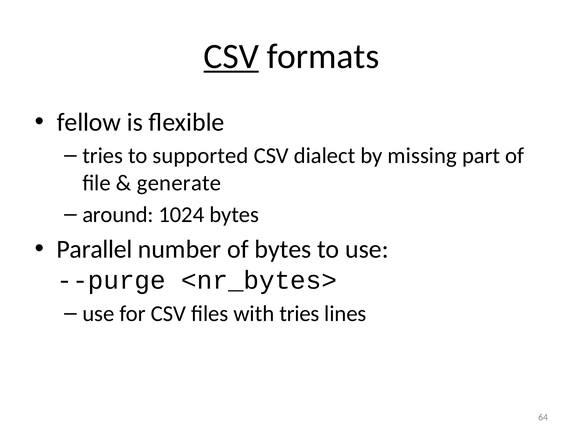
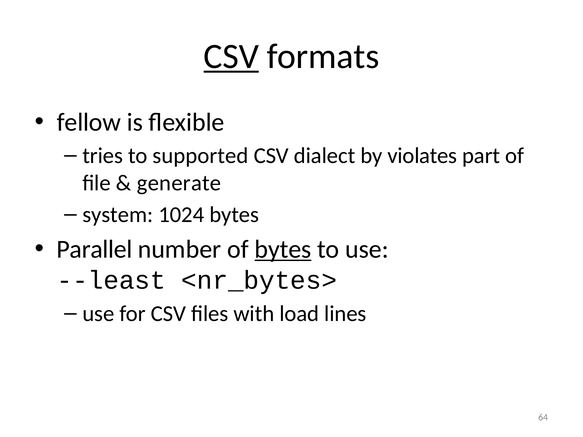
missing: missing -> violates
around: around -> system
bytes at (283, 249) underline: none -> present
--purge: --purge -> --least
with tries: tries -> load
